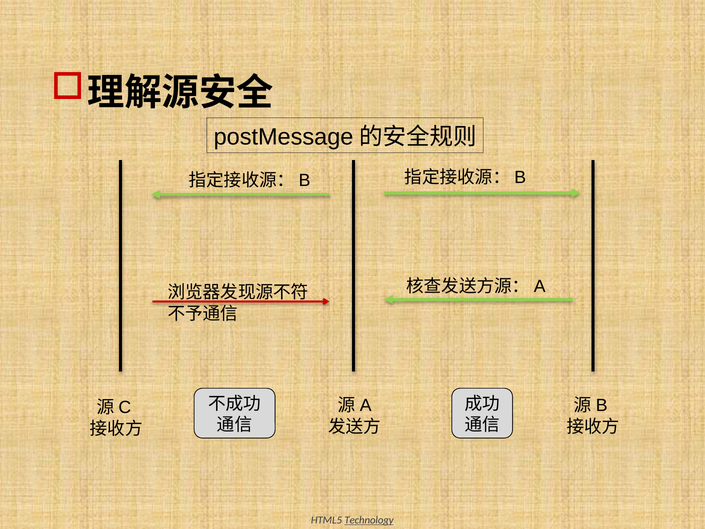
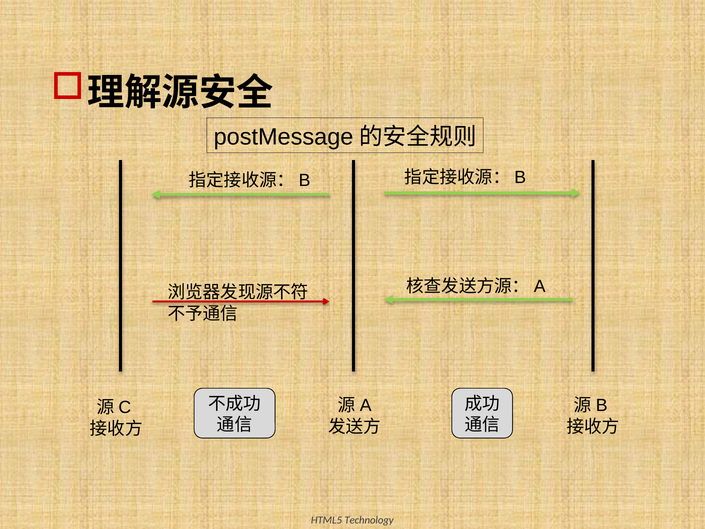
Technology underline: present -> none
